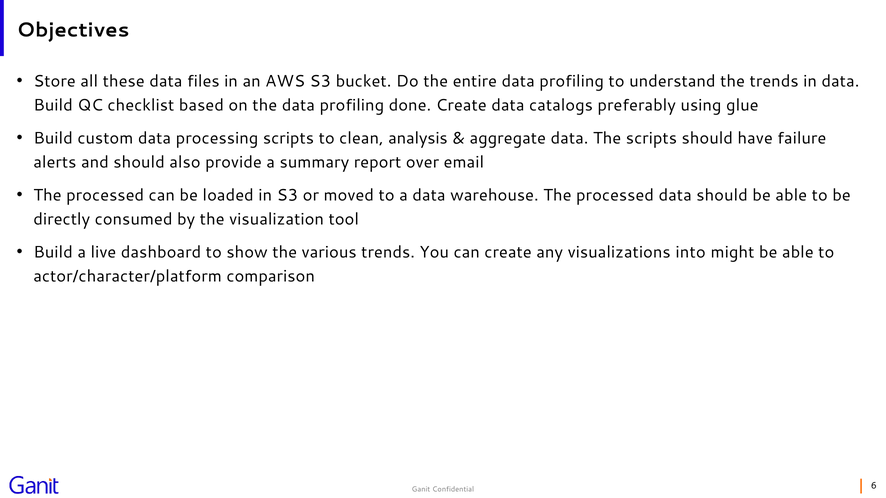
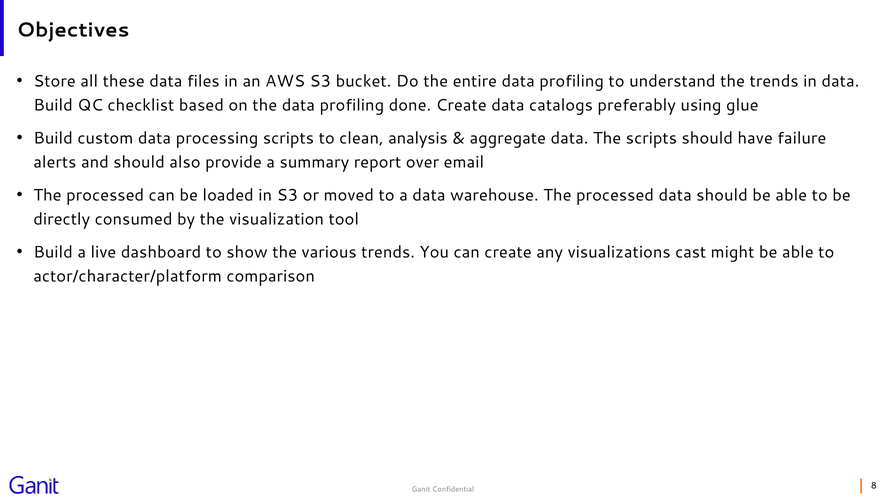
into: into -> cast
6: 6 -> 8
